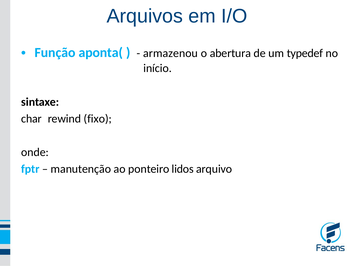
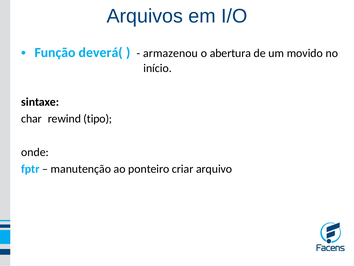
aponta(: aponta( -> deverá(
typedef: typedef -> movido
fixo: fixo -> tipo
lidos: lidos -> criar
